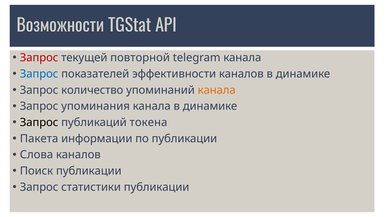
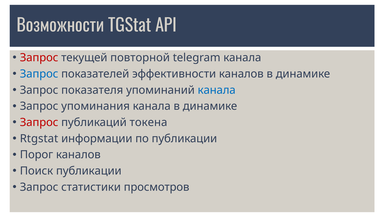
количество: количество -> показателя
канала at (217, 90) colour: orange -> blue
Запрос at (39, 122) colour: black -> red
Пакета: Пакета -> Rtgstat
Слова: Слова -> Порог
статистики публикации: публикации -> просмотров
